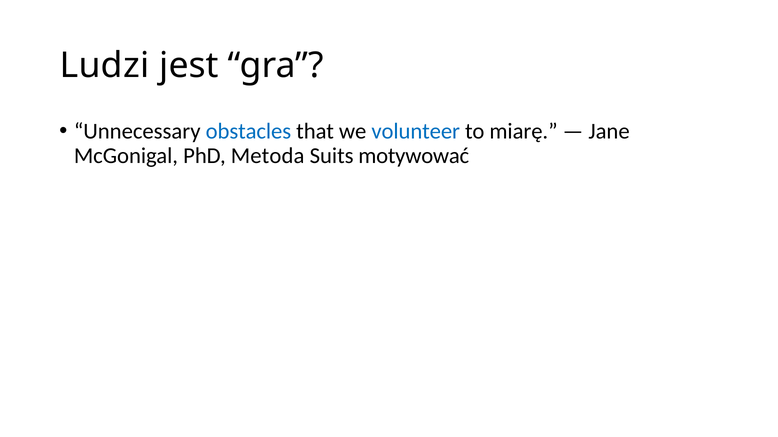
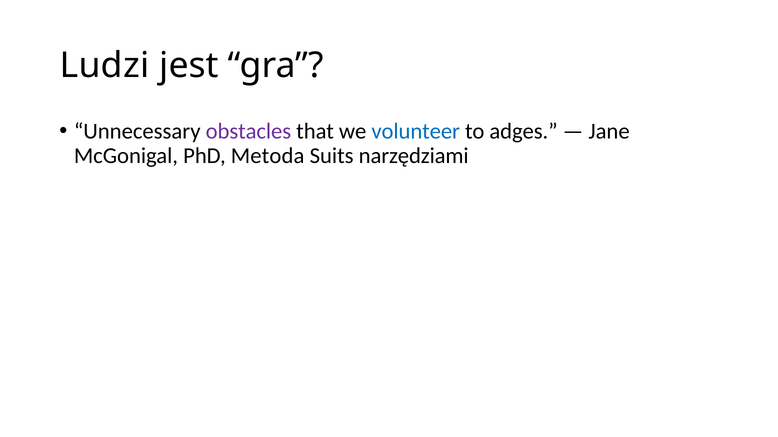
obstacles colour: blue -> purple
miarę: miarę -> adges
motywować: motywować -> narzędziami
